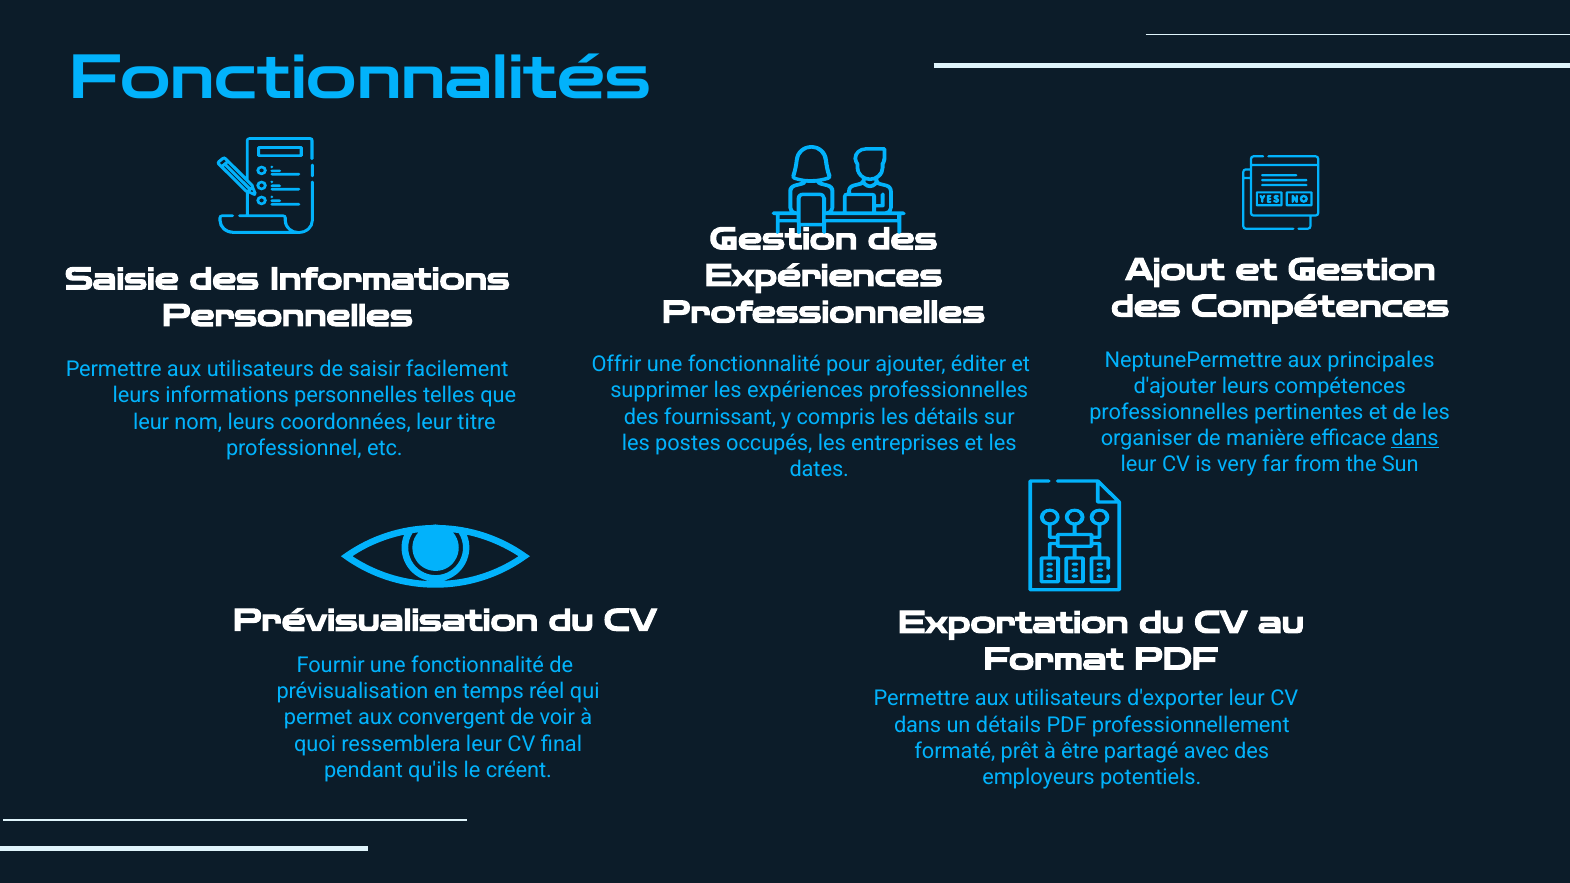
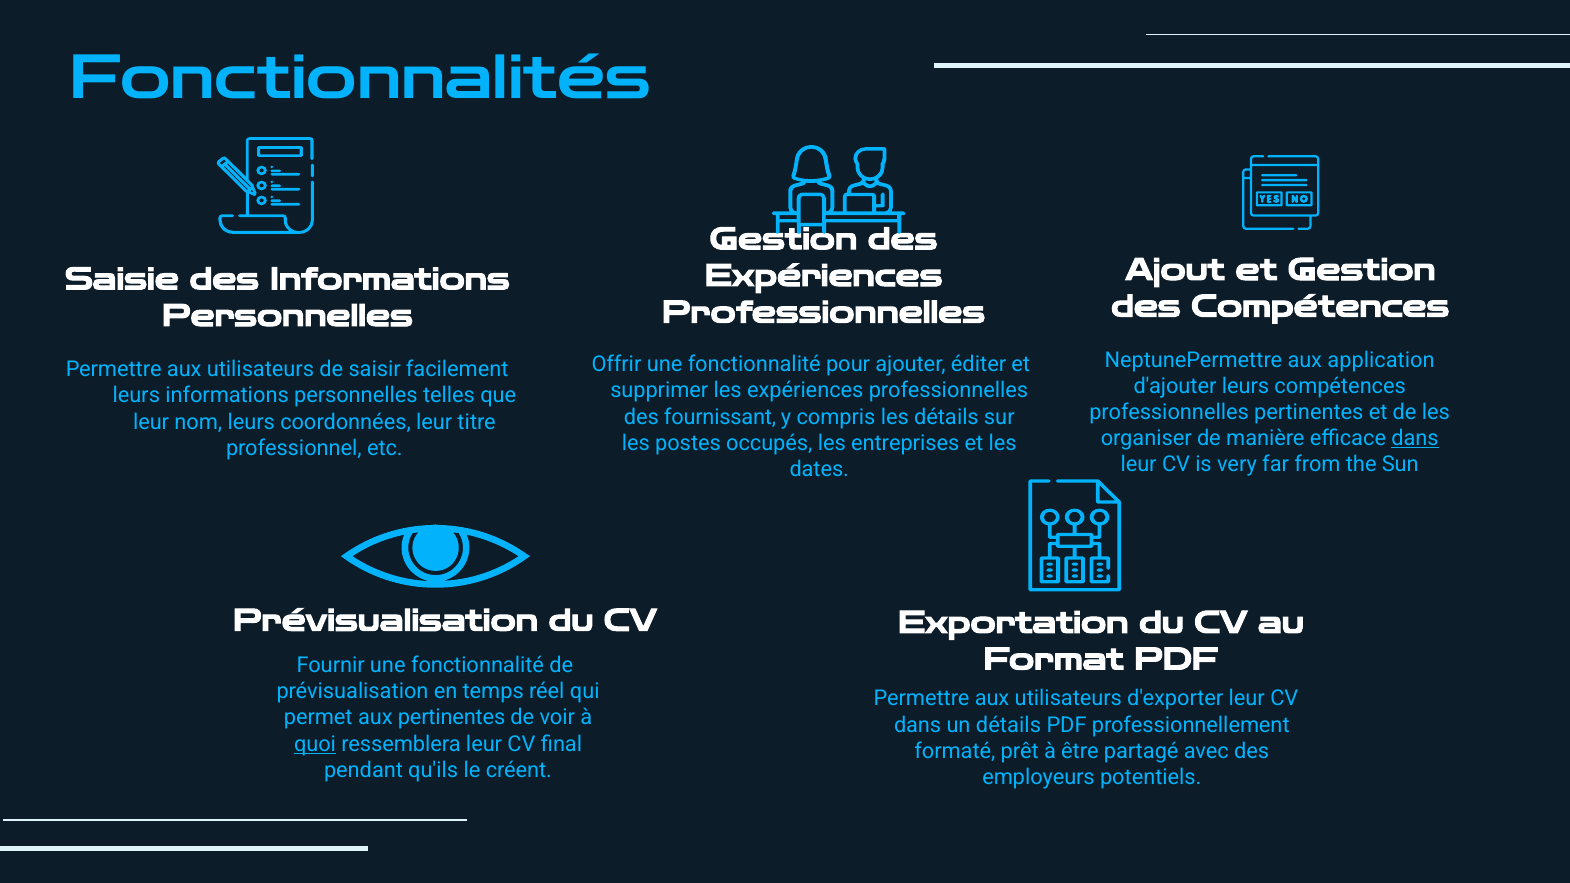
principales: principales -> application
aux convergent: convergent -> pertinentes
quoi underline: none -> present
